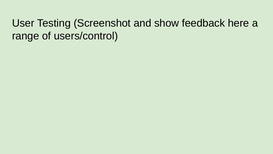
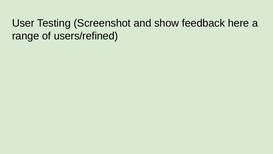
users/control: users/control -> users/refined
